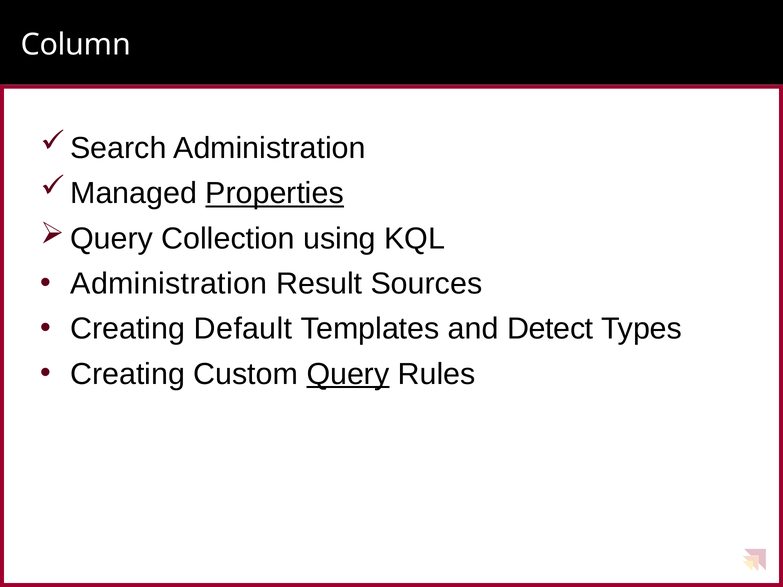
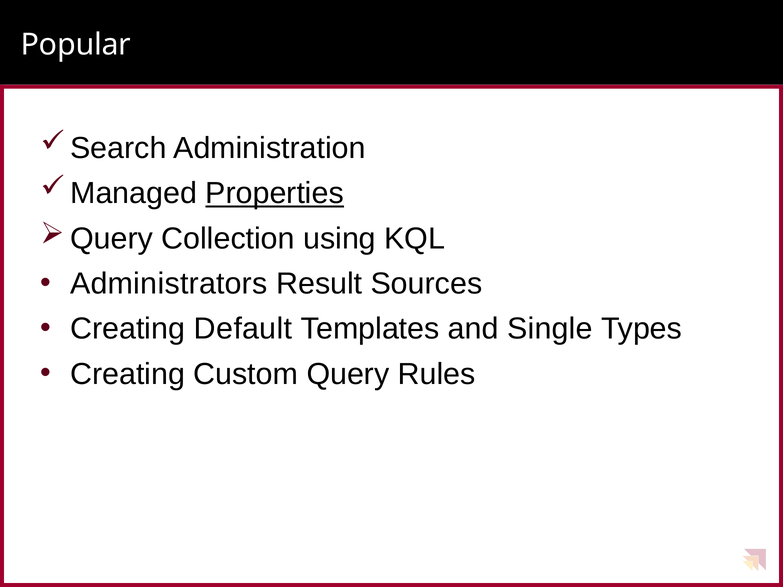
Column: Column -> Popular
Administration at (169, 284): Administration -> Administrators
Detect: Detect -> Single
Query underline: present -> none
